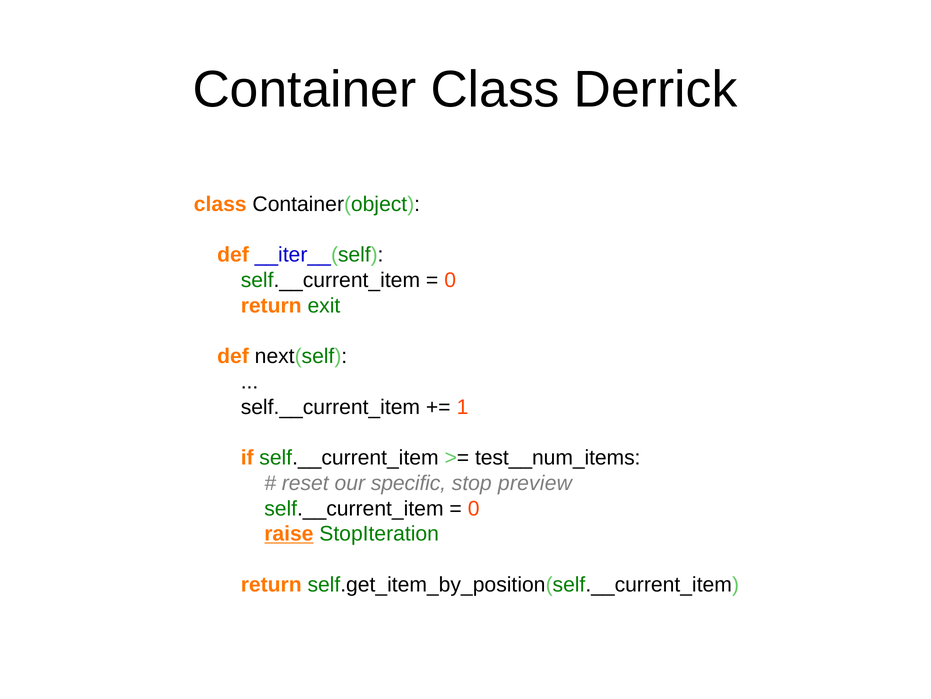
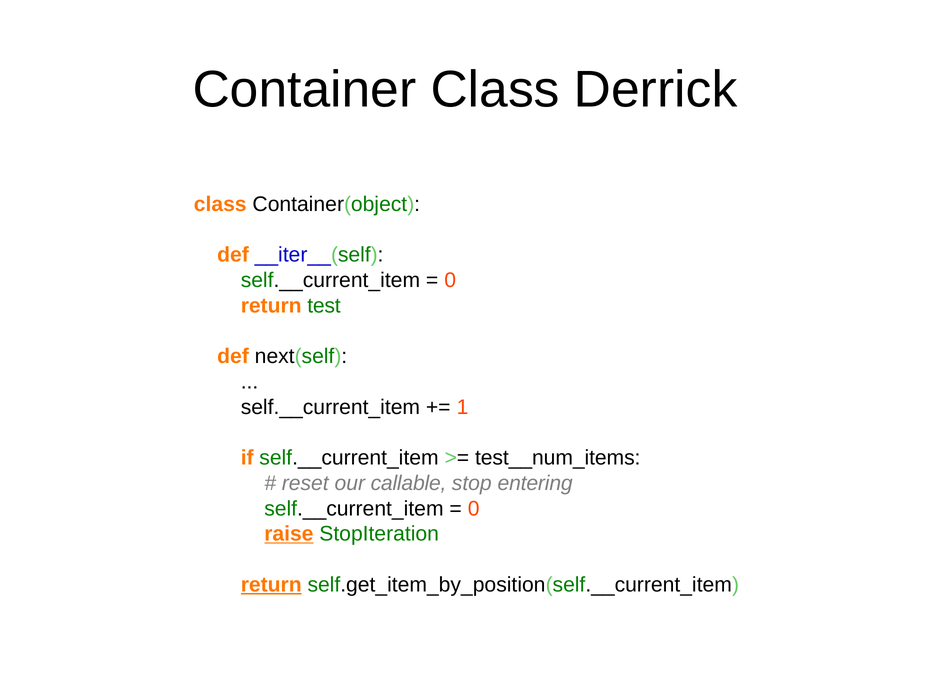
exit: exit -> test
specific: specific -> callable
preview: preview -> entering
return at (271, 584) underline: none -> present
